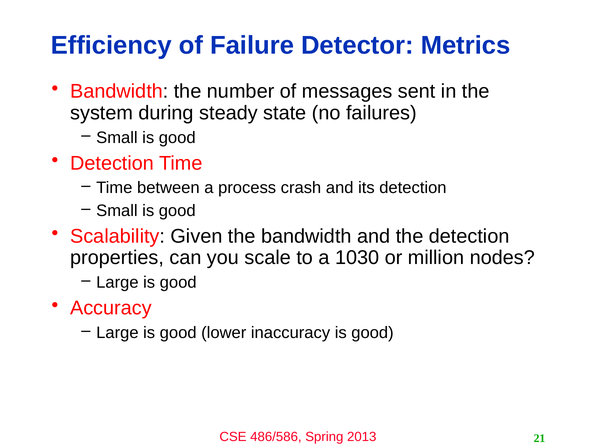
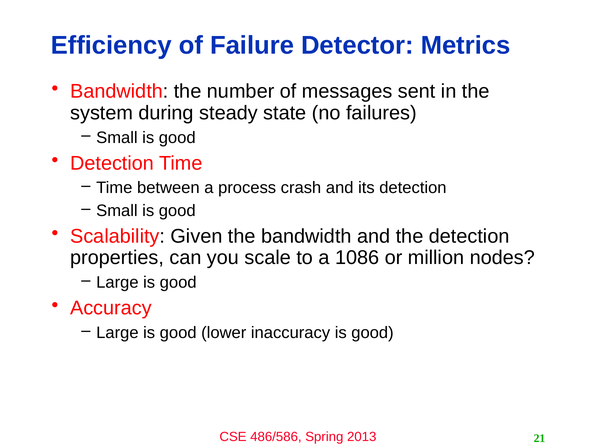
1030: 1030 -> 1086
